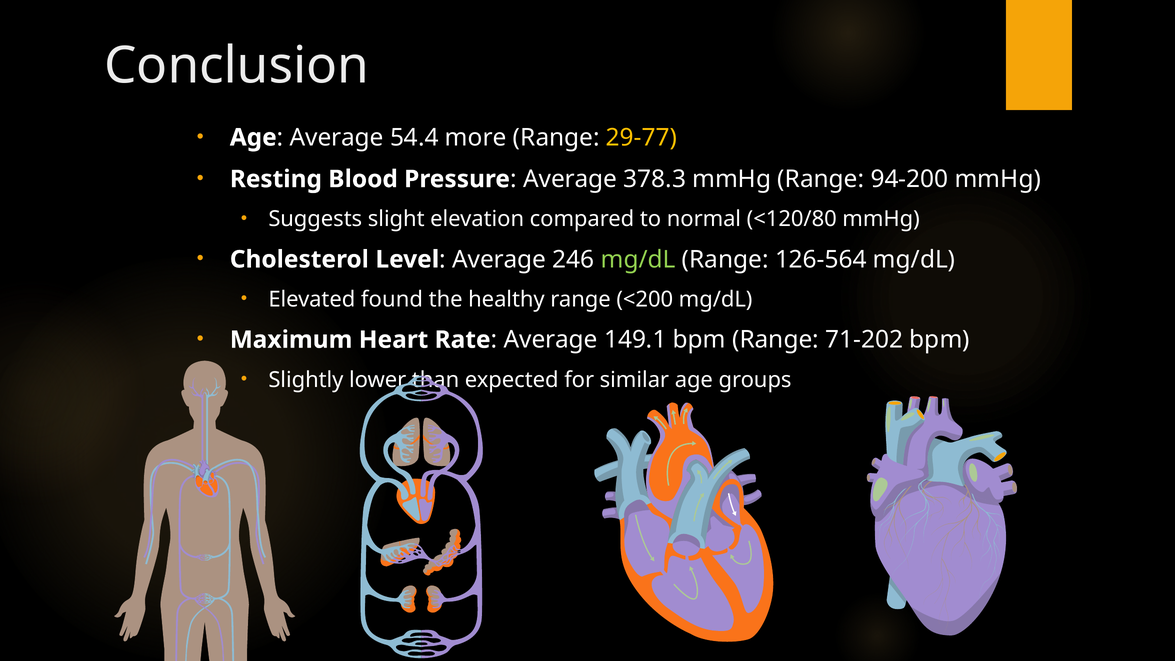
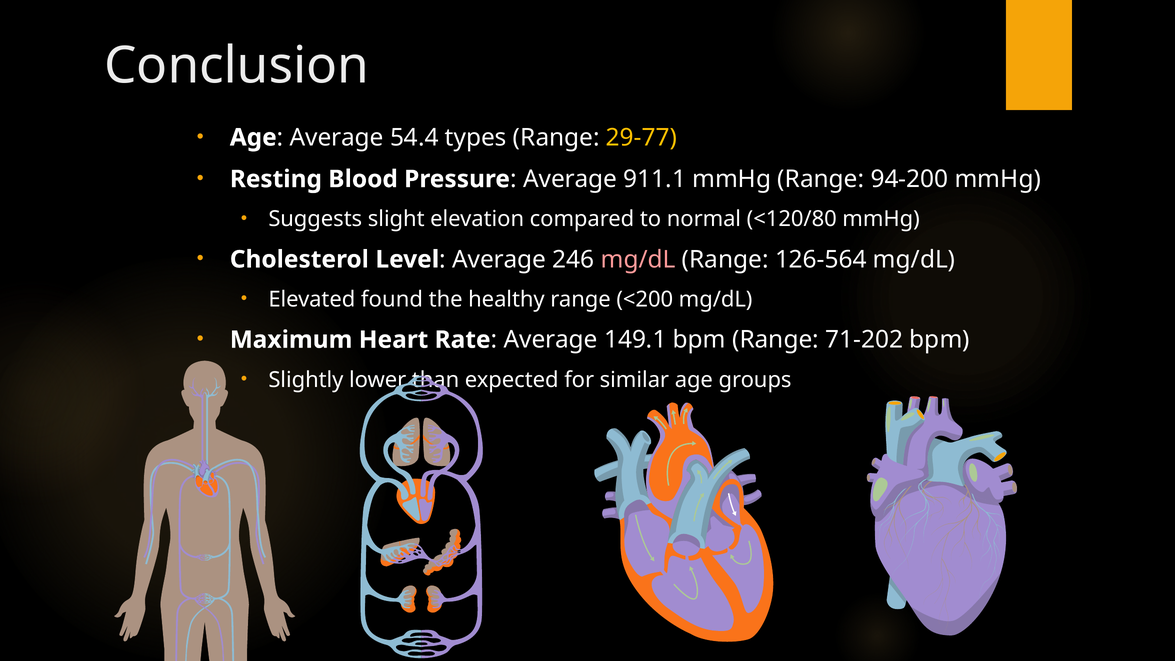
more: more -> types
378.3: 378.3 -> 911.1
mg/dL at (638, 259) colour: light green -> pink
